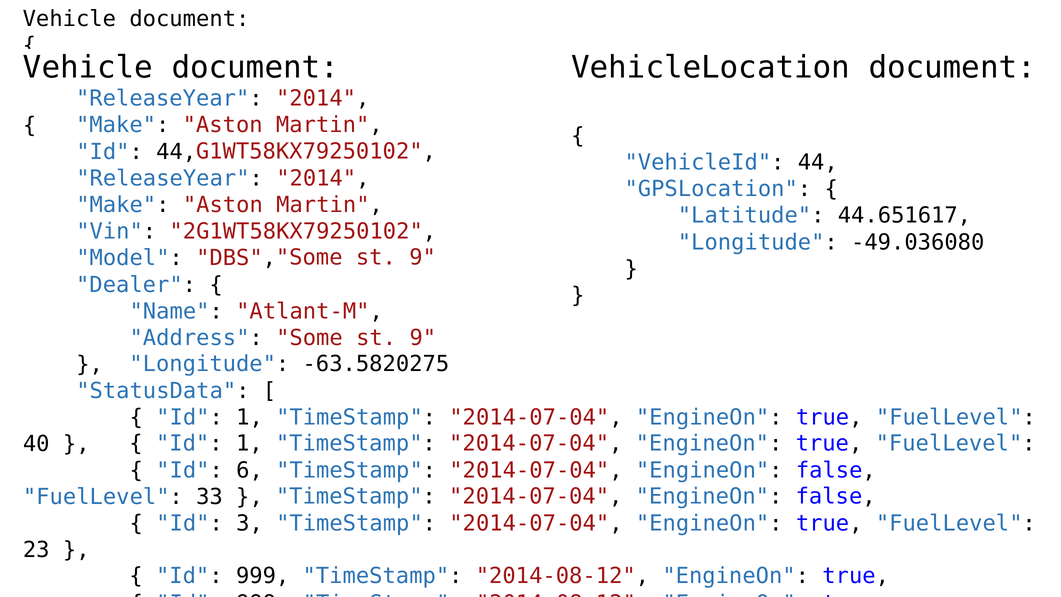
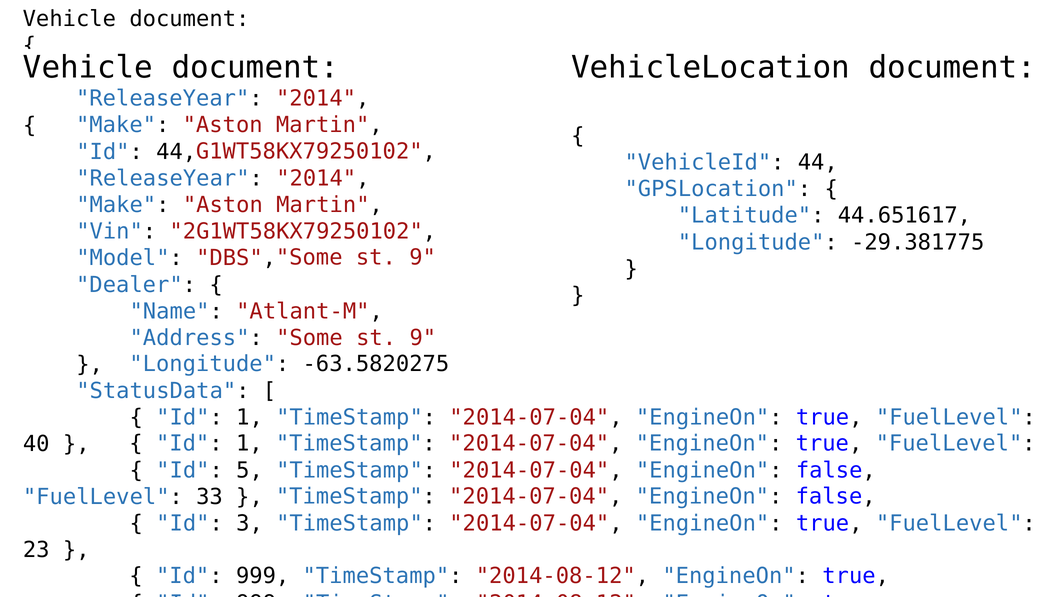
-49.036080: -49.036080 -> -29.381775
6: 6 -> 5
